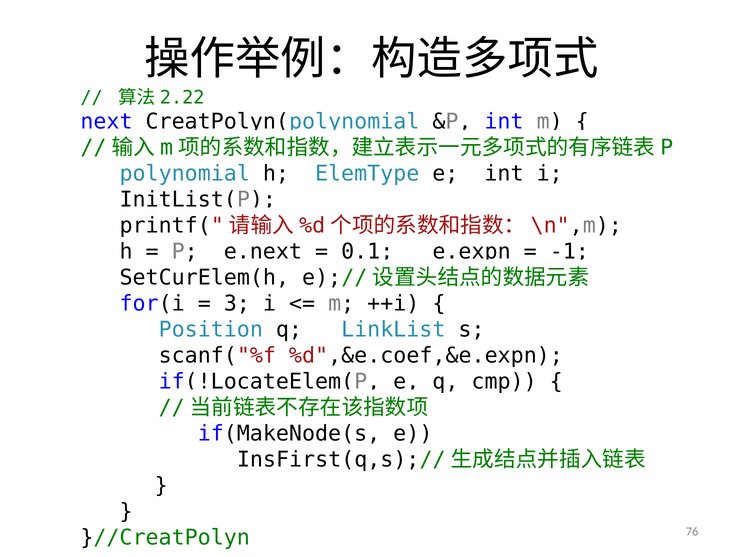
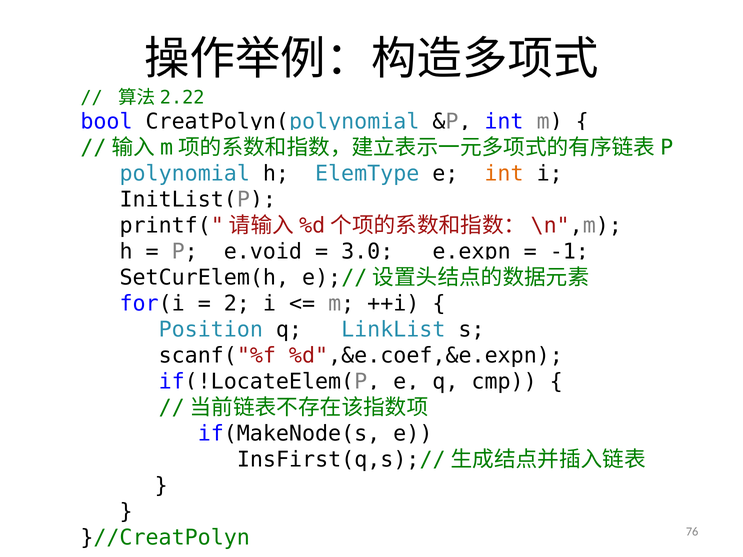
next: next -> bool
int at (504, 174) colour: black -> orange
e.next: e.next -> e.void
0.1: 0.1 -> 3.0
3: 3 -> 2
